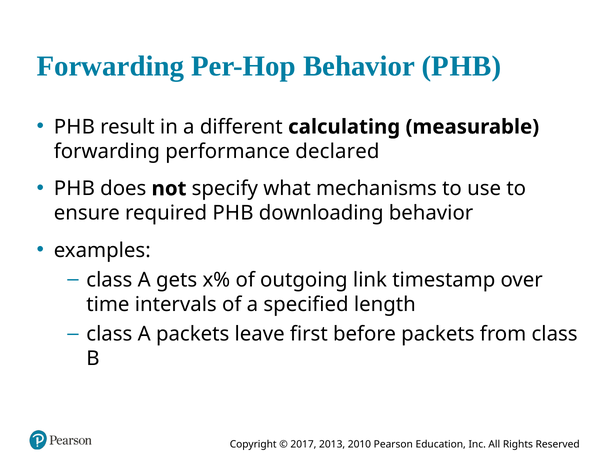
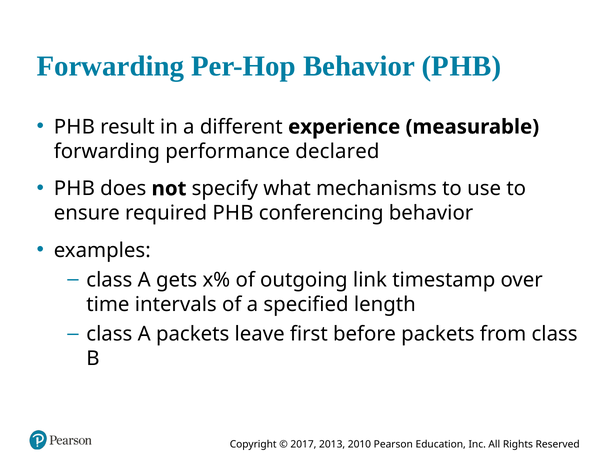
calculating: calculating -> experience
downloading: downloading -> conferencing
